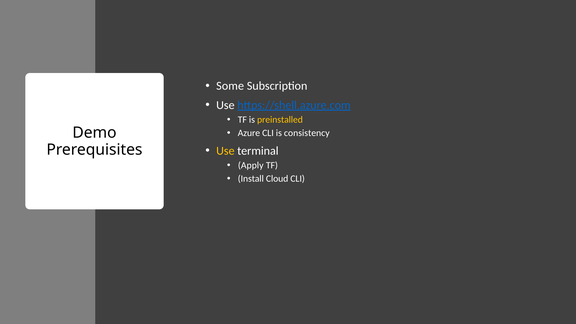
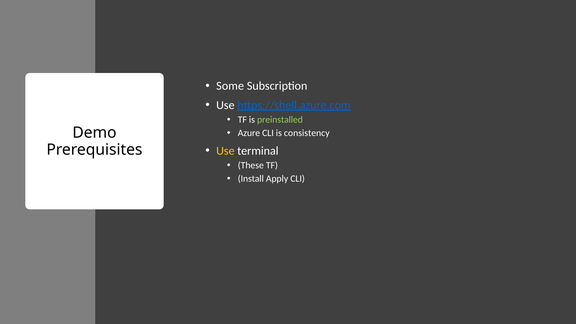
preinstalled colour: yellow -> light green
Apply: Apply -> These
Cloud: Cloud -> Apply
